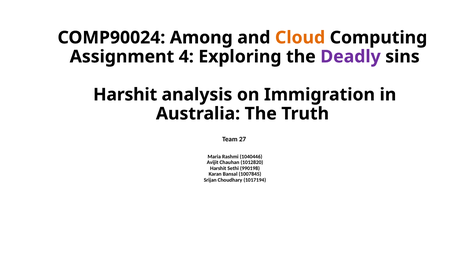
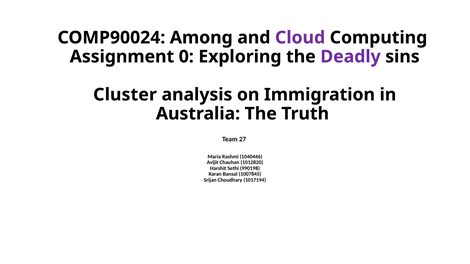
Cloud colour: orange -> purple
4: 4 -> 0
Harshit at (125, 95): Harshit -> Cluster
